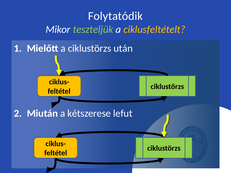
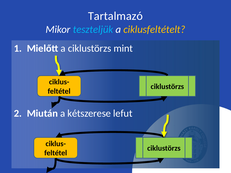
Folytatódik: Folytatódik -> Tartalmazó
teszteljük colour: light green -> light blue
után: után -> mint
